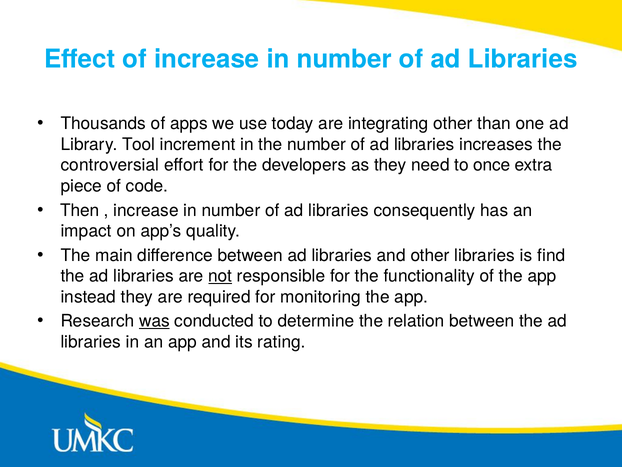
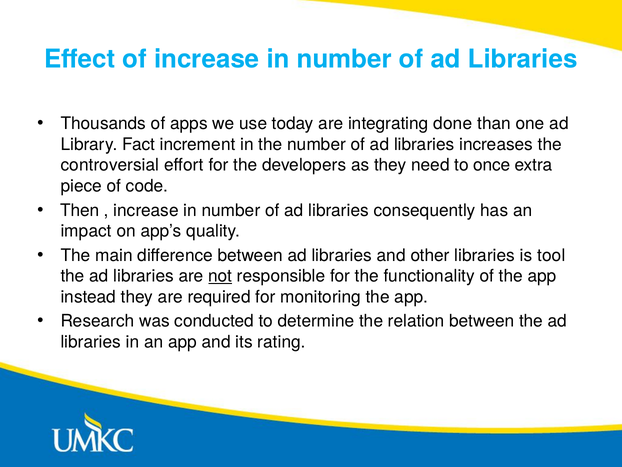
integrating other: other -> done
Tool: Tool -> Fact
find: find -> tool
was underline: present -> none
